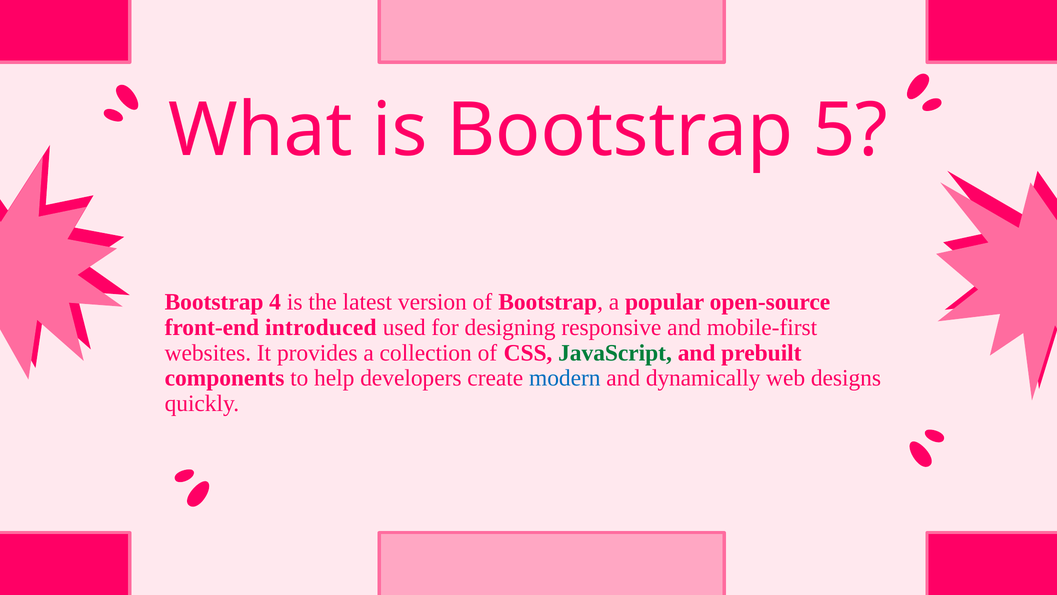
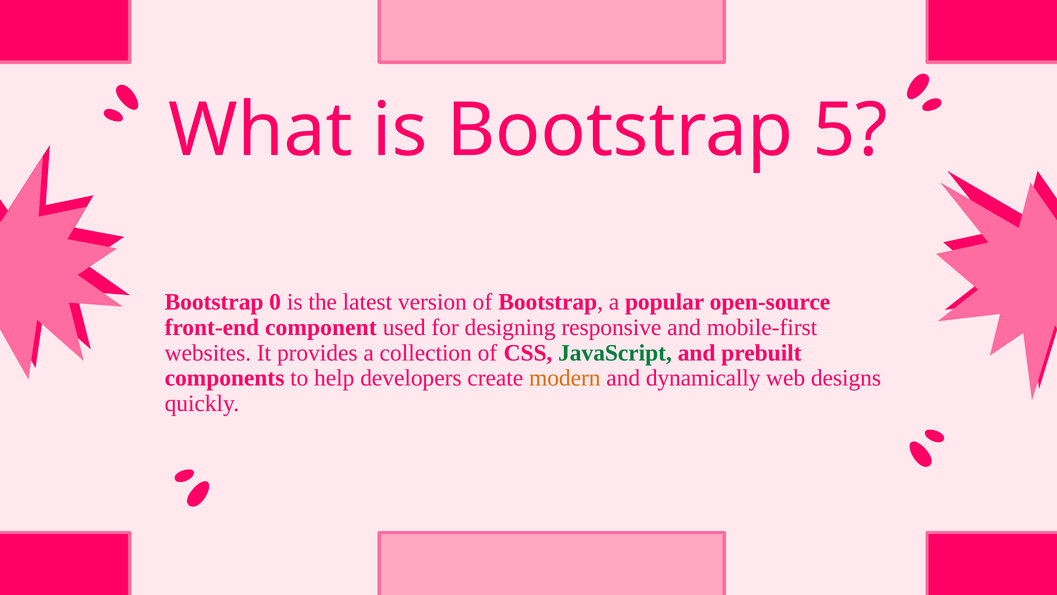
4: 4 -> 0
introduced: introduced -> component
modern colour: blue -> orange
